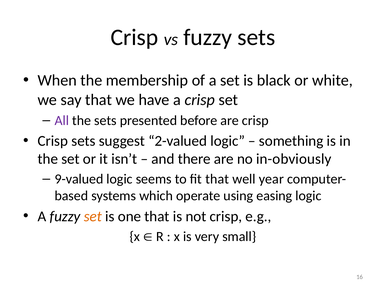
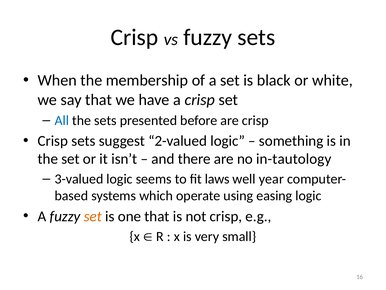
All colour: purple -> blue
in-obviously: in-obviously -> in-tautology
9-valued: 9-valued -> 3-valued
fit that: that -> laws
